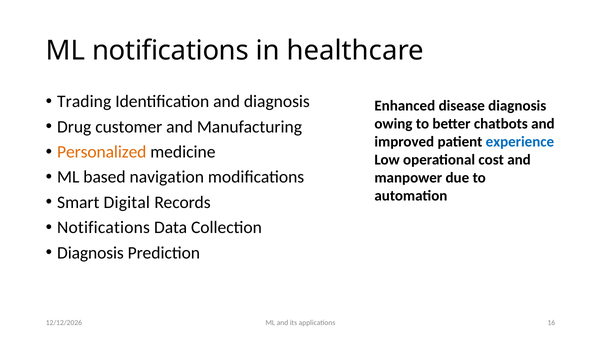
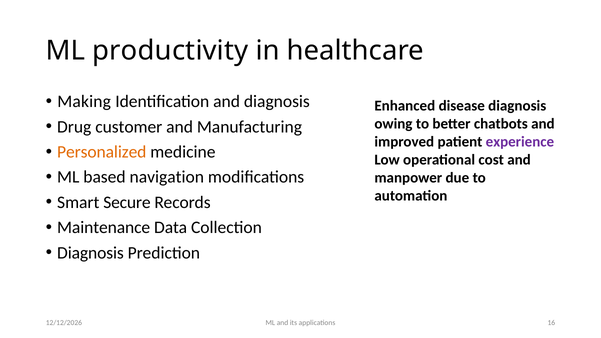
ML notifications: notifications -> productivity
Trading: Trading -> Making
experience colour: blue -> purple
Digital: Digital -> Secure
Notifications at (104, 228): Notifications -> Maintenance
